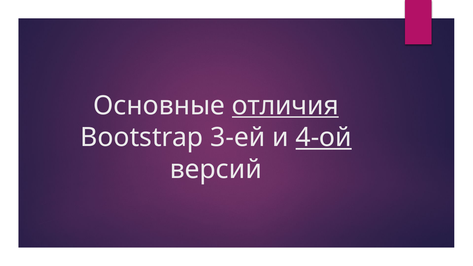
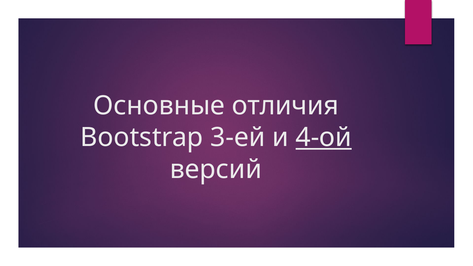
отличия underline: present -> none
